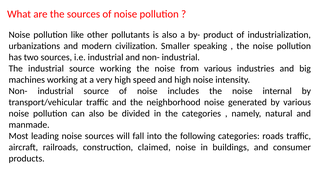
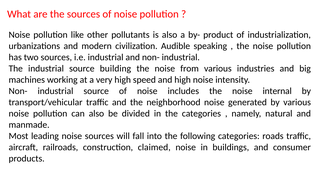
Smaller: Smaller -> Audible
source working: working -> building
